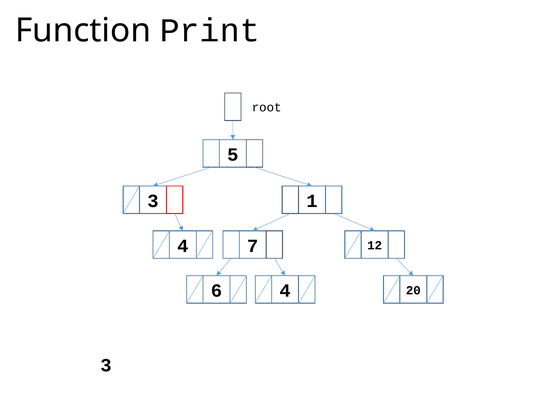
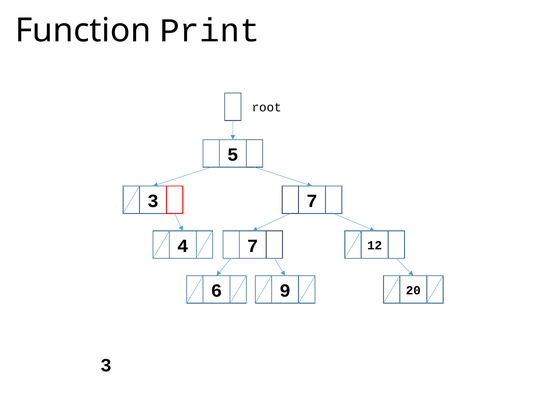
3 1: 1 -> 7
6 4: 4 -> 9
